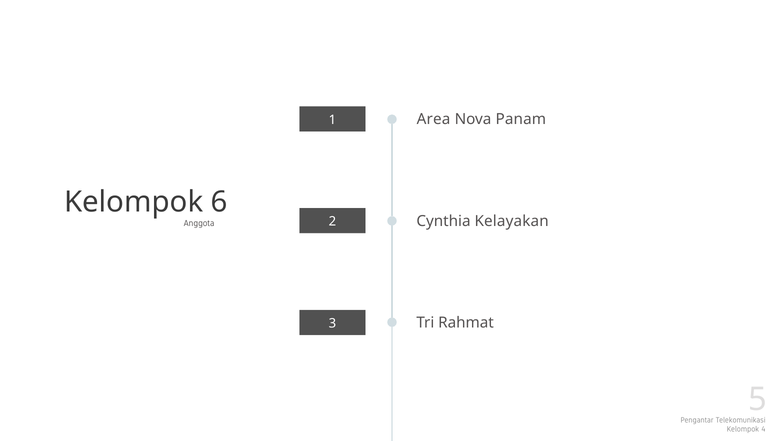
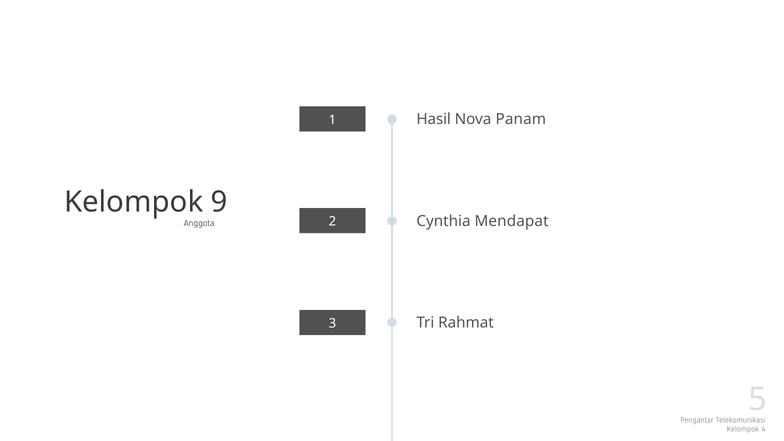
Area: Area -> Hasil
6: 6 -> 9
Kelayakan: Kelayakan -> Mendapat
